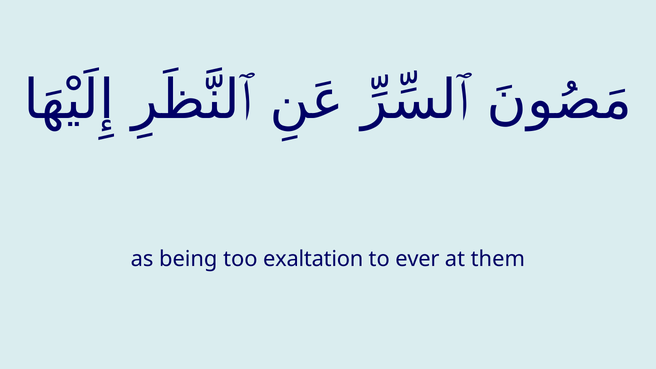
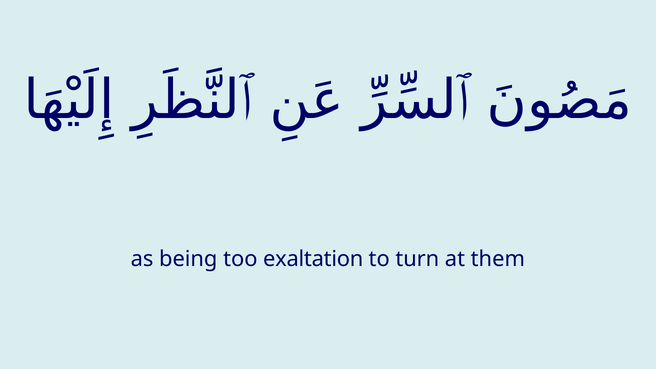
ever: ever -> turn
